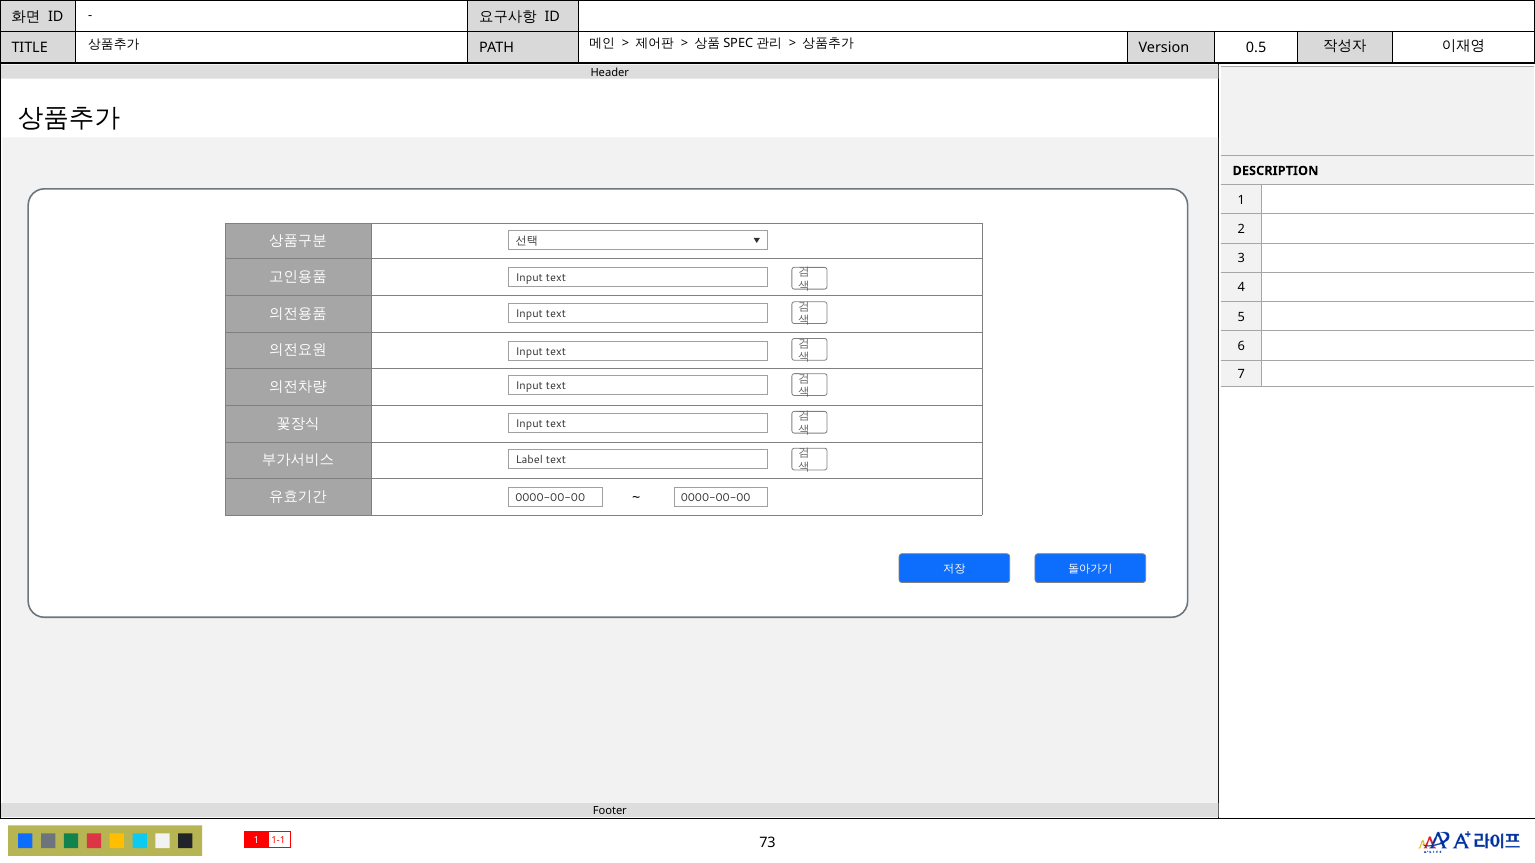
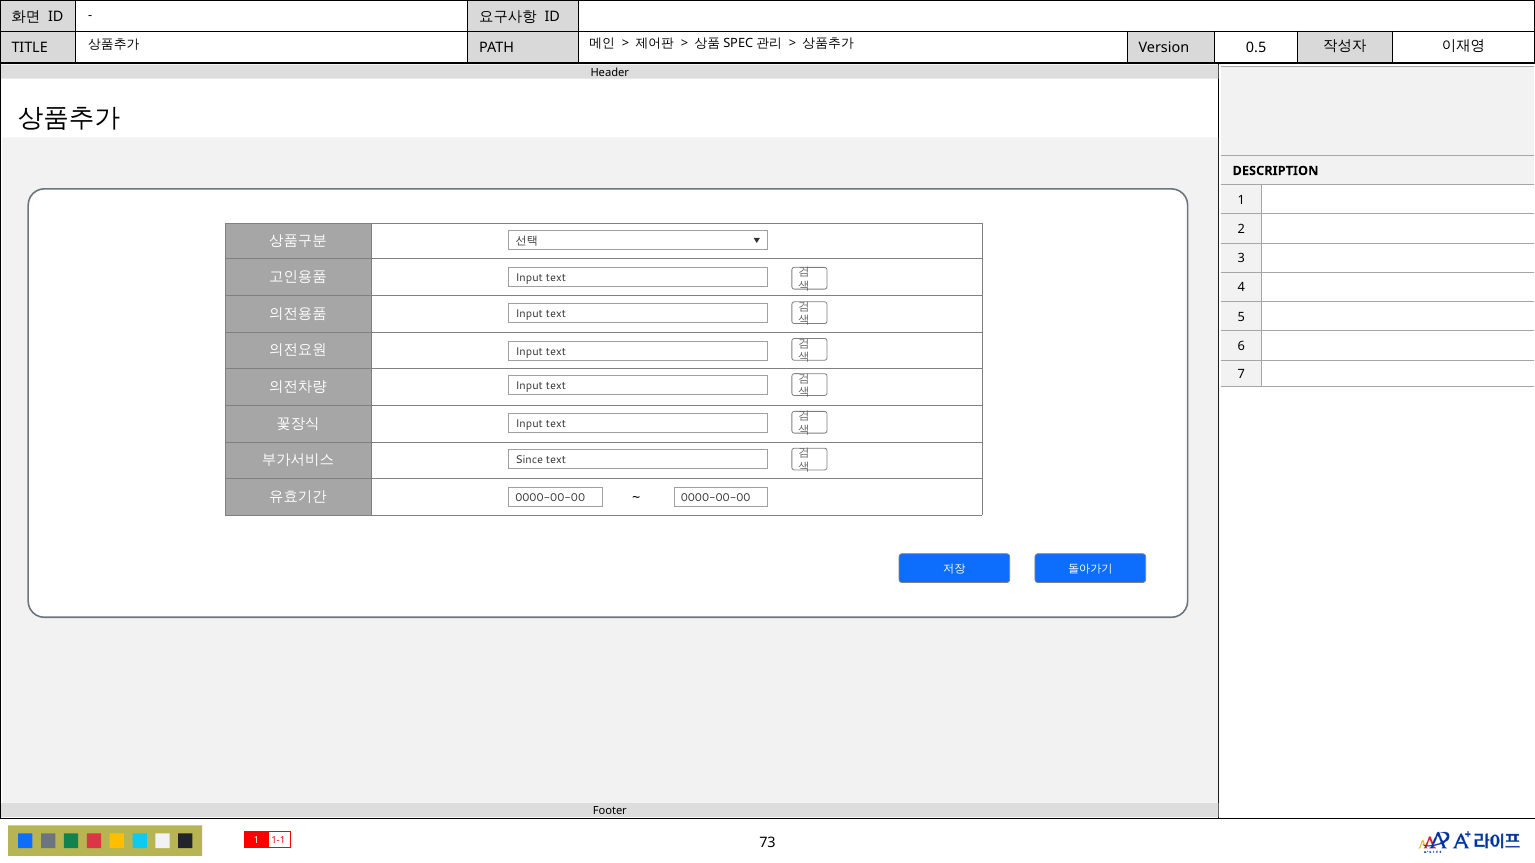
Label: Label -> Since
